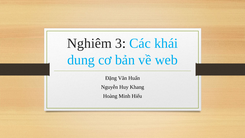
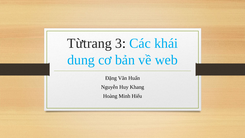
Nghiêm: Nghiêm -> Từtrang
